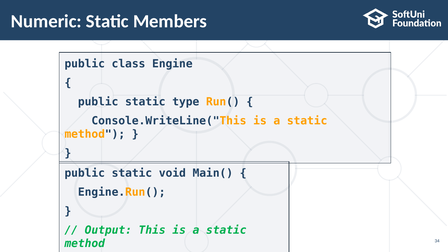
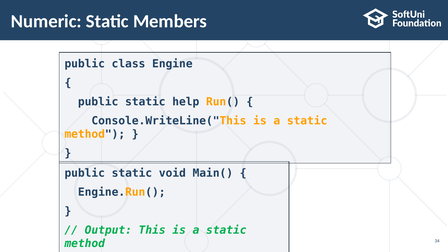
type: type -> help
